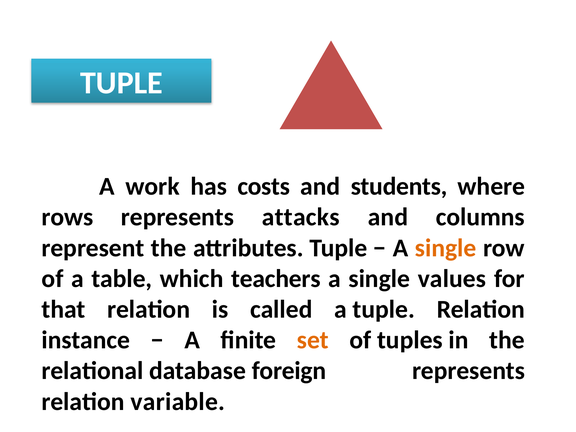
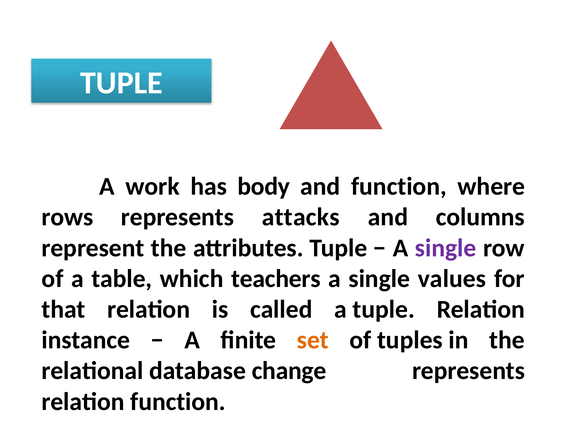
costs: costs -> body
and students: students -> function
single at (446, 248) colour: orange -> purple
foreign: foreign -> change
relation variable: variable -> function
